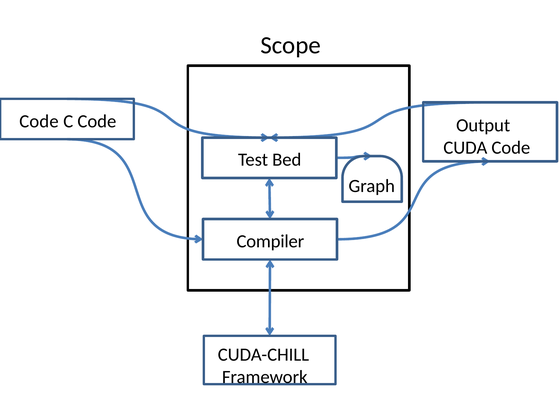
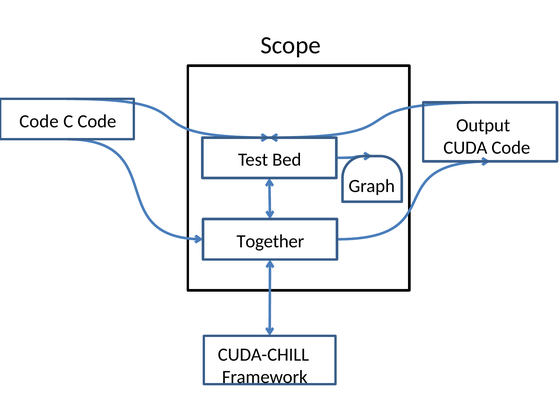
Compiler: Compiler -> Together
